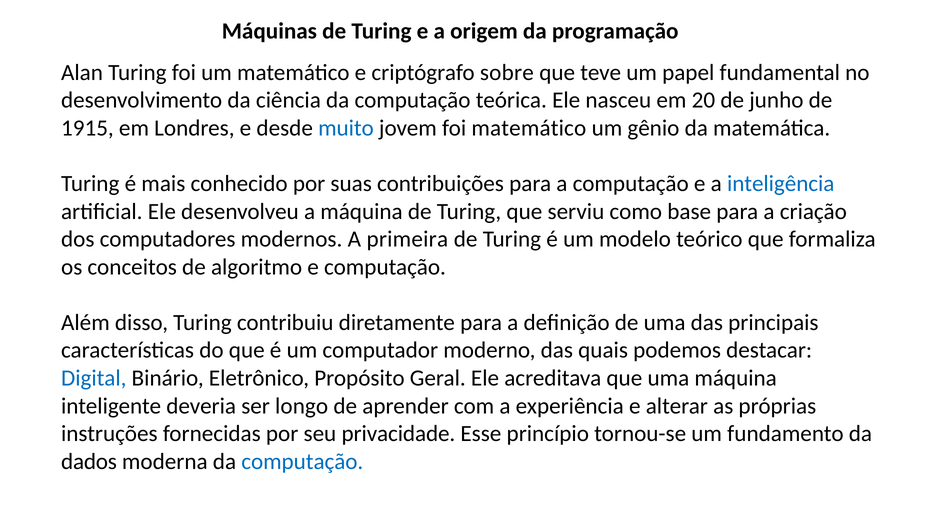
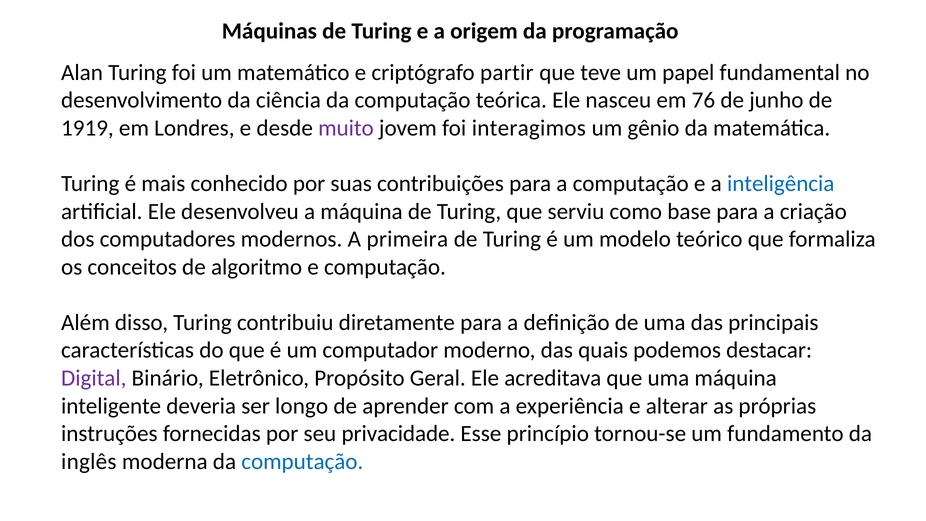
sobre: sobre -> partir
20: 20 -> 76
1915: 1915 -> 1919
muito colour: blue -> purple
foi matemático: matemático -> interagimos
Digital colour: blue -> purple
dados: dados -> inglês
